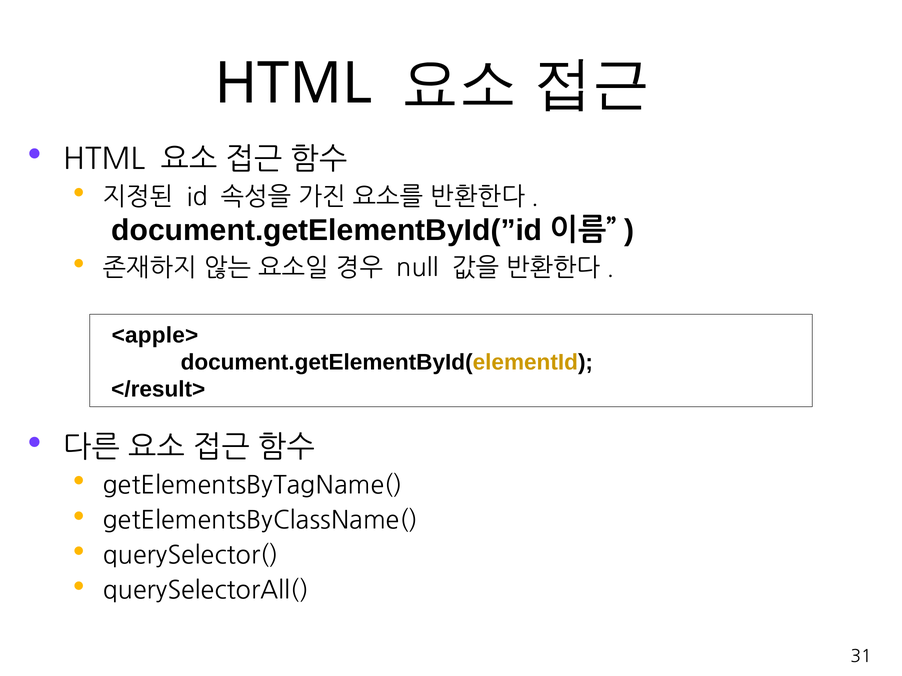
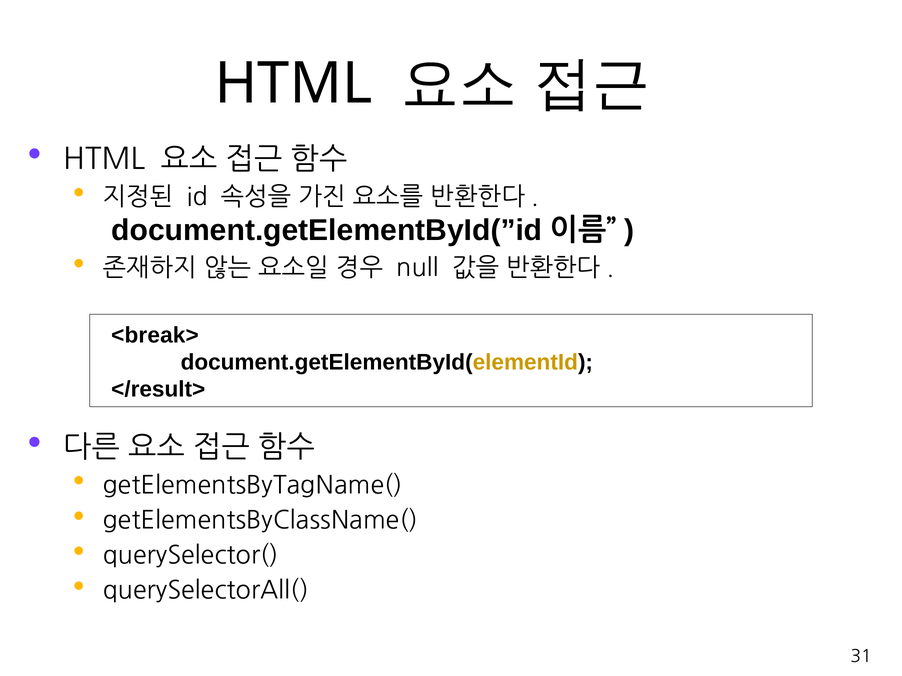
<apple>: <apple> -> <break>
